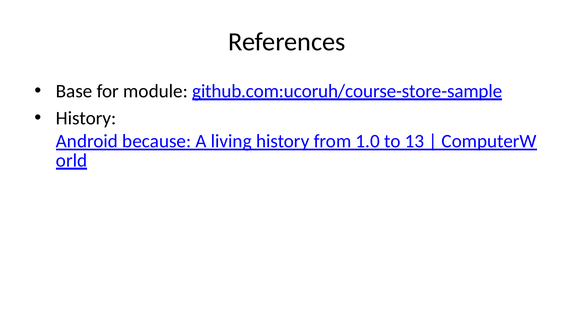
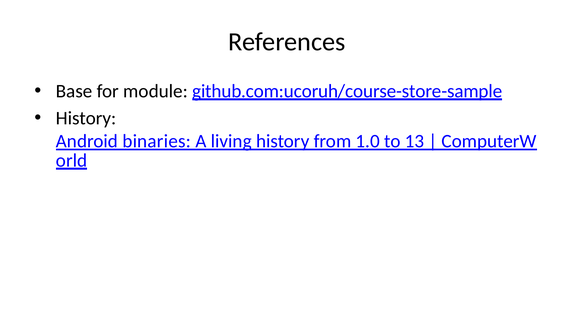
because: because -> binaries
